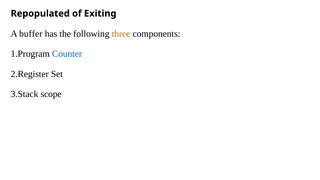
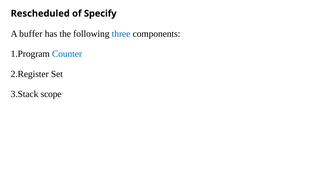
Repopulated: Repopulated -> Rescheduled
Exiting: Exiting -> Specify
three colour: orange -> blue
